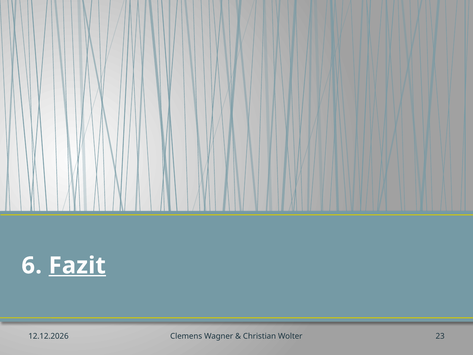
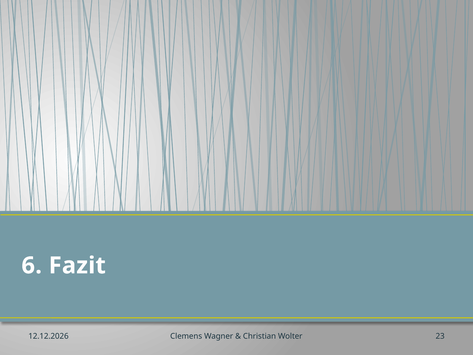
Fazit underline: present -> none
